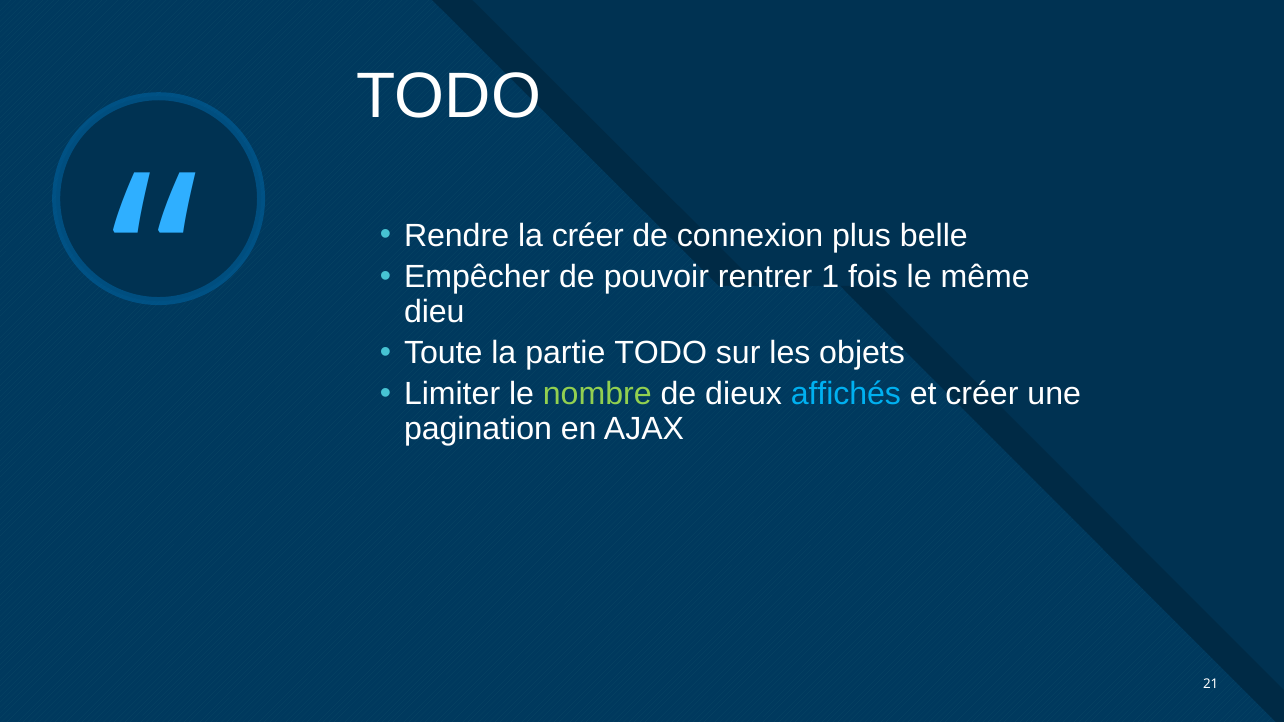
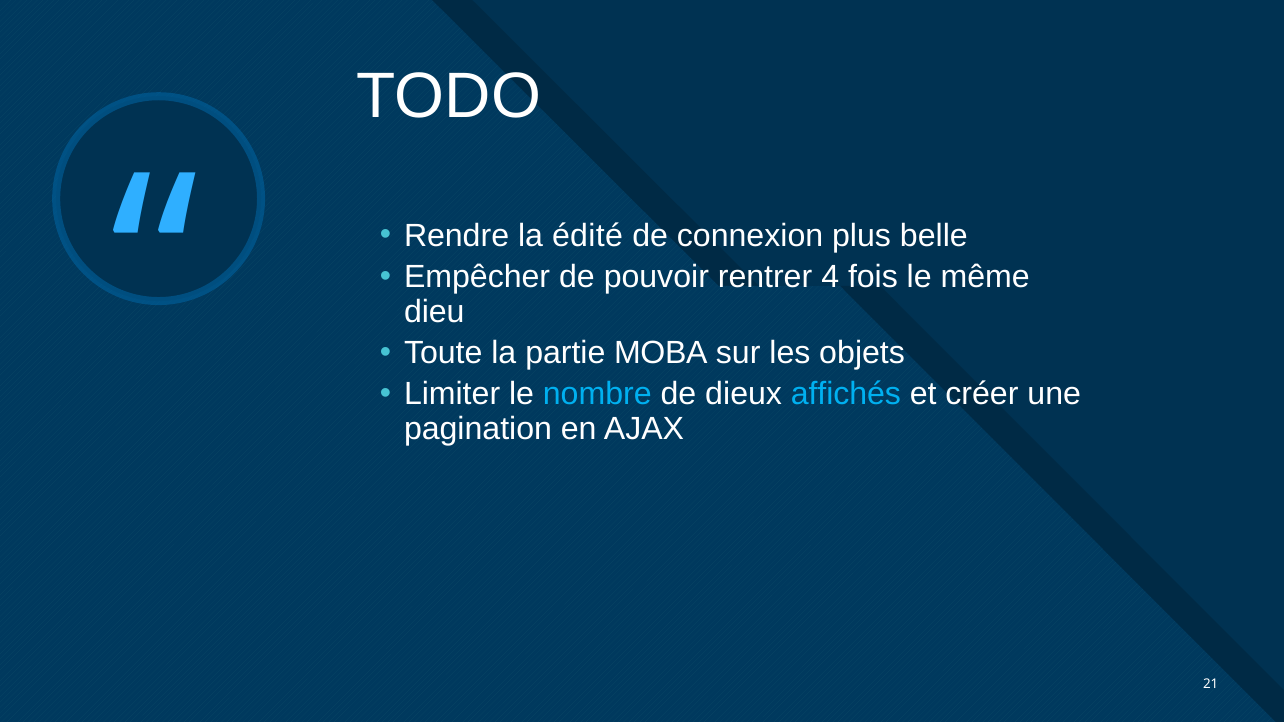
la créer: créer -> édité
1: 1 -> 4
partie TODO: TODO -> MOBA
nombre colour: light green -> light blue
